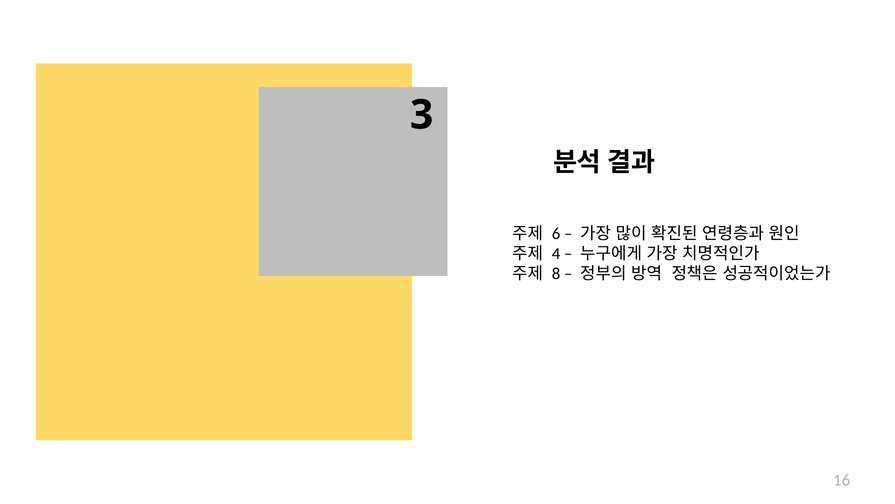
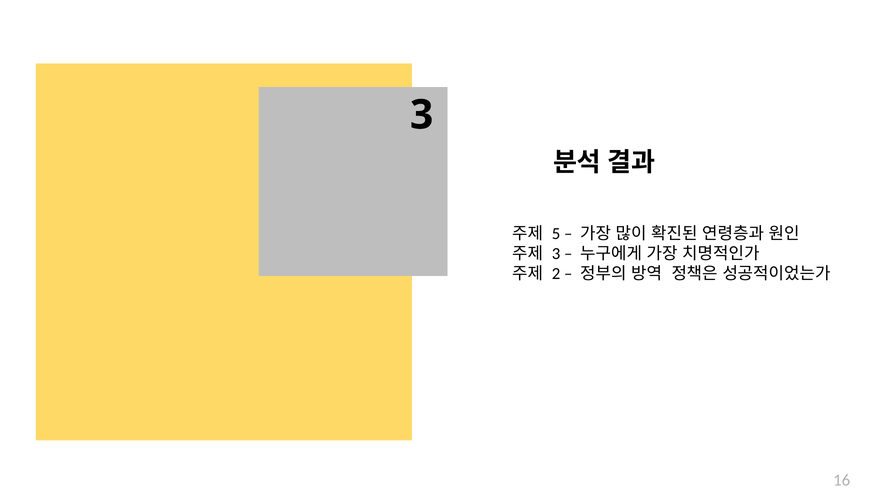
6: 6 -> 5
4 at (556, 253): 4 -> 3
8: 8 -> 2
